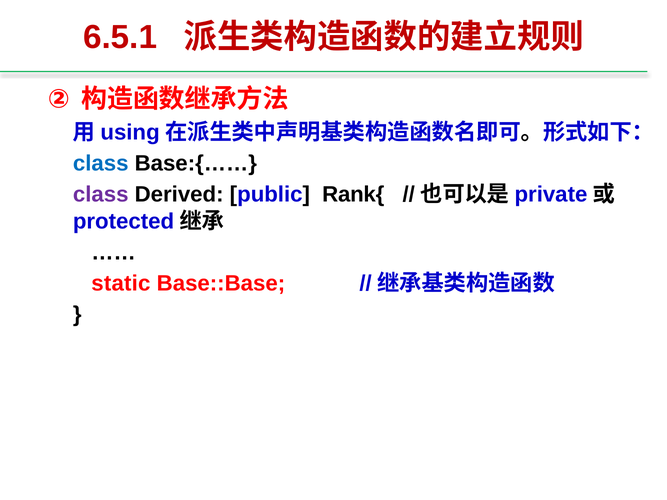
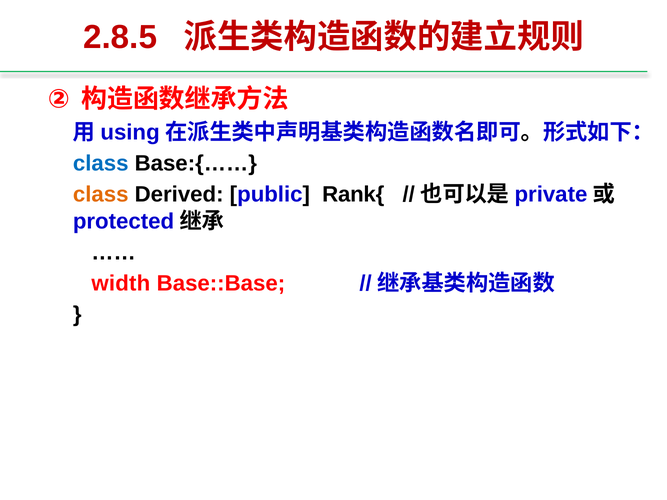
6.5.1: 6.5.1 -> 2.8.5
class at (101, 195) colour: purple -> orange
static: static -> width
